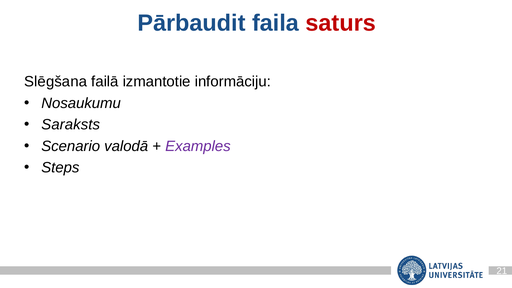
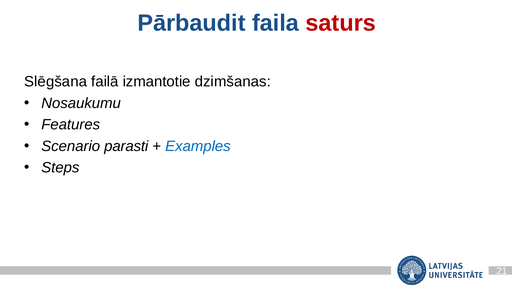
informāciju: informāciju -> dzimšanas
Saraksts: Saraksts -> Features
valodā: valodā -> parasti
Examples colour: purple -> blue
